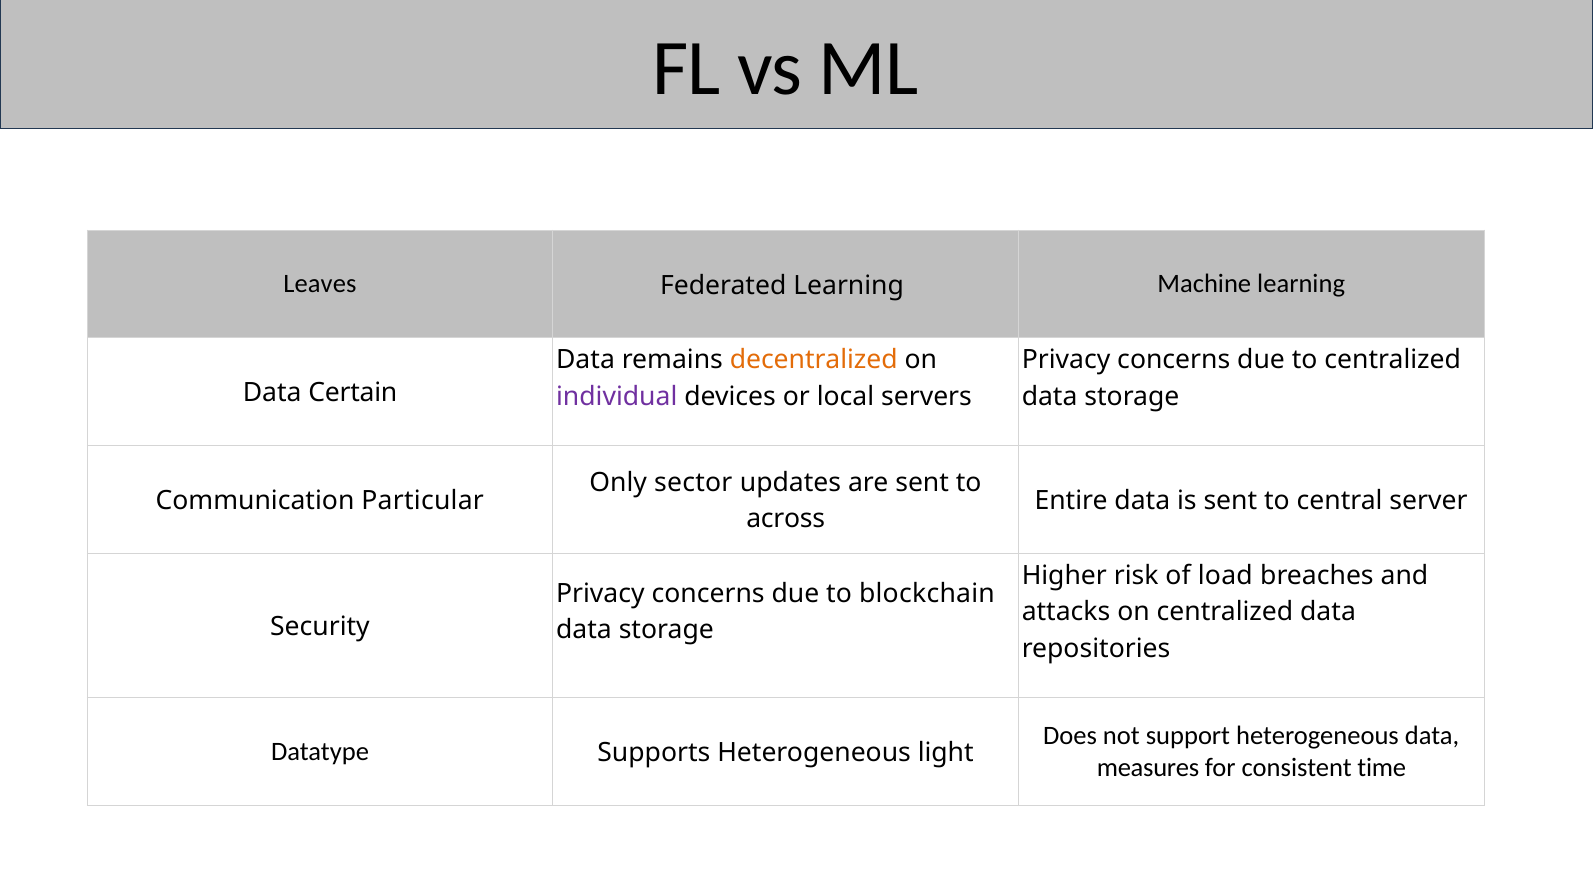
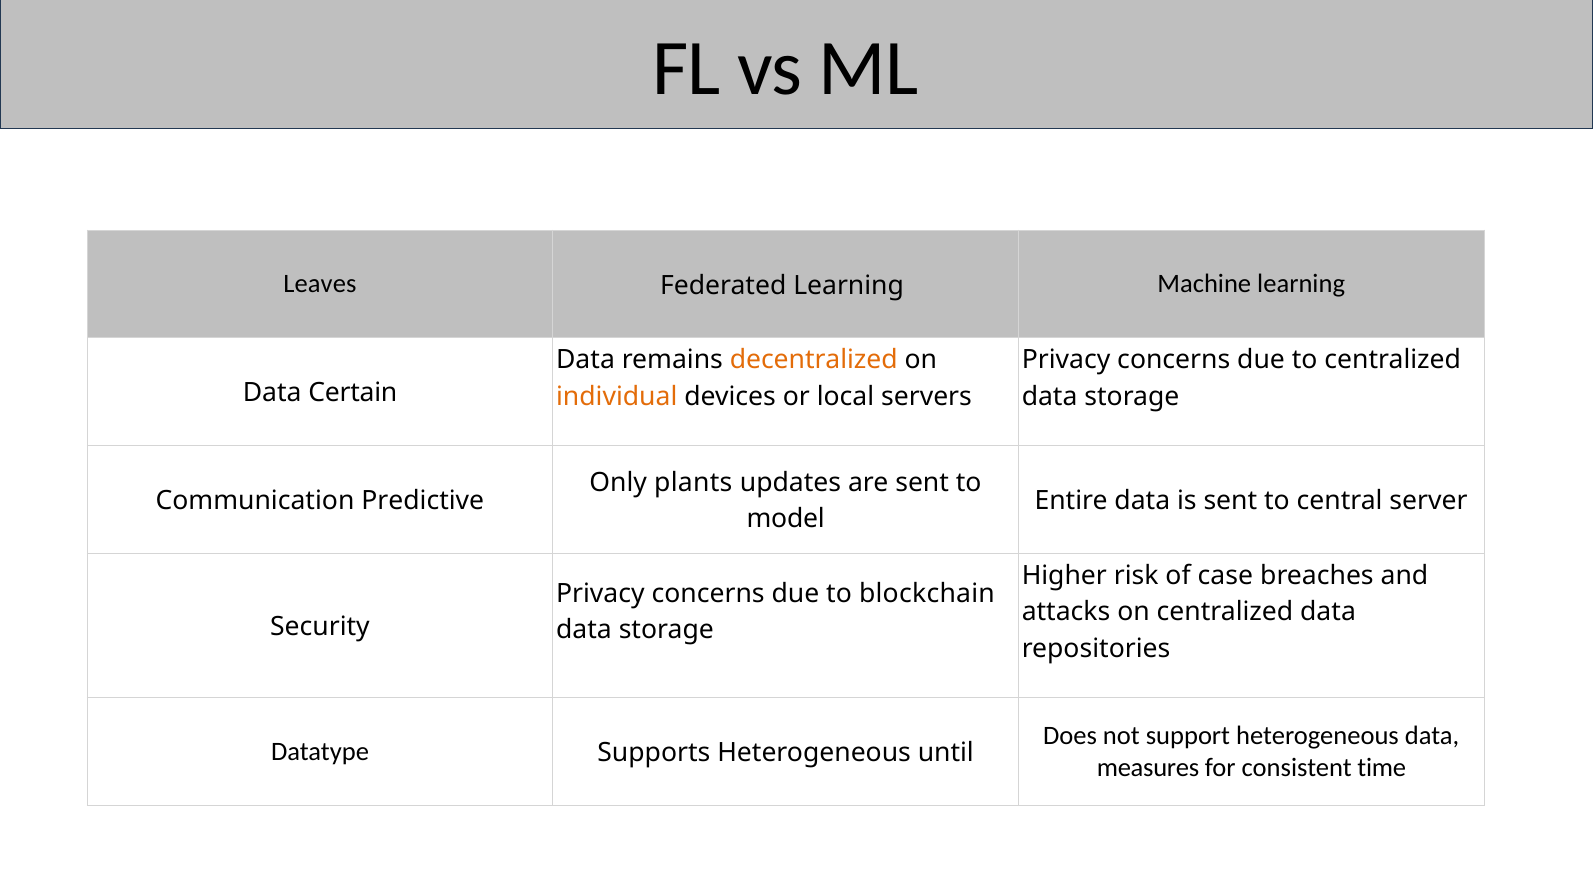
individual colour: purple -> orange
sector: sector -> plants
Particular: Particular -> Predictive
across: across -> model
load: load -> case
light: light -> until
